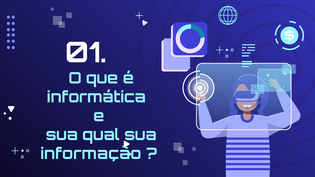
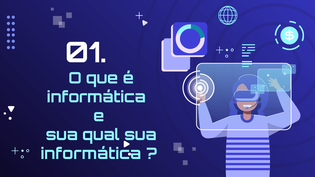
informação at (91, 154): informação -> informática
